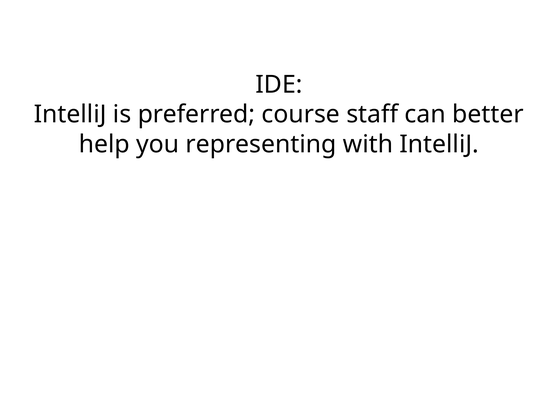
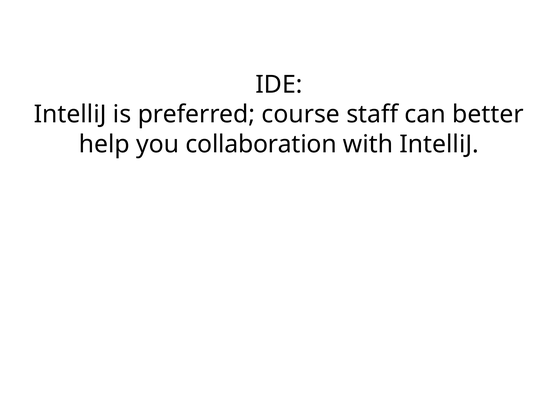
representing: representing -> collaboration
